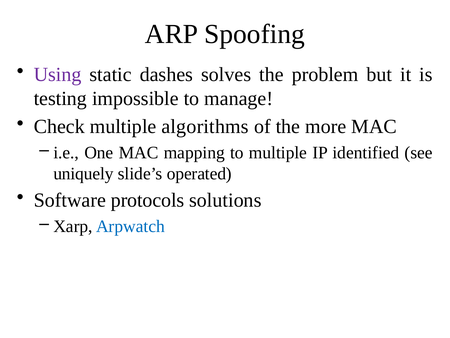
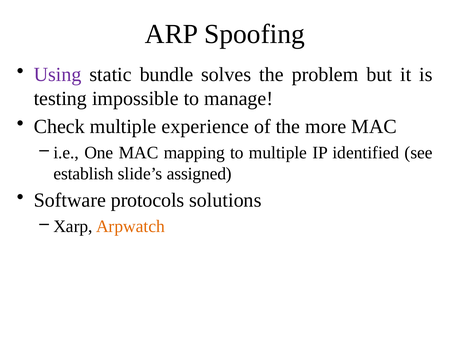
dashes: dashes -> bundle
algorithms: algorithms -> experience
uniquely: uniquely -> establish
operated: operated -> assigned
Arpwatch colour: blue -> orange
